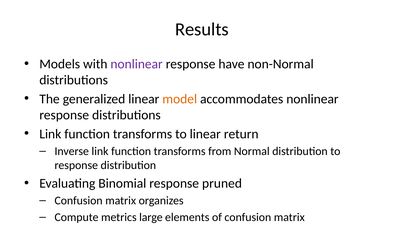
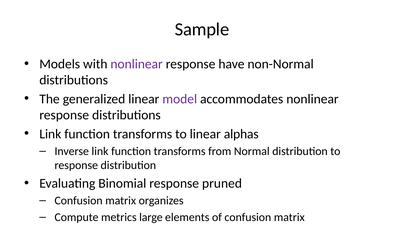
Results: Results -> Sample
model at (180, 99) colour: orange -> purple
return: return -> alphas
